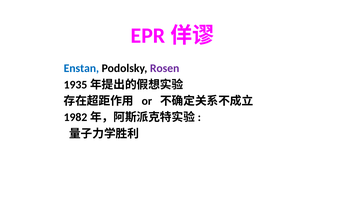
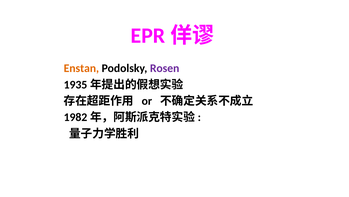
Enstan colour: blue -> orange
